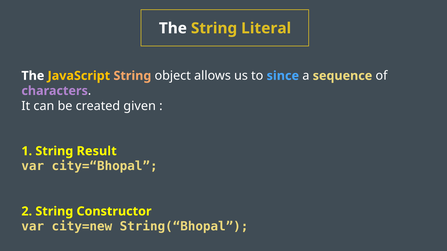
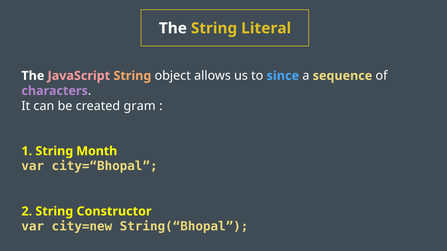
JavaScript colour: yellow -> pink
given: given -> gram
Result: Result -> Month
